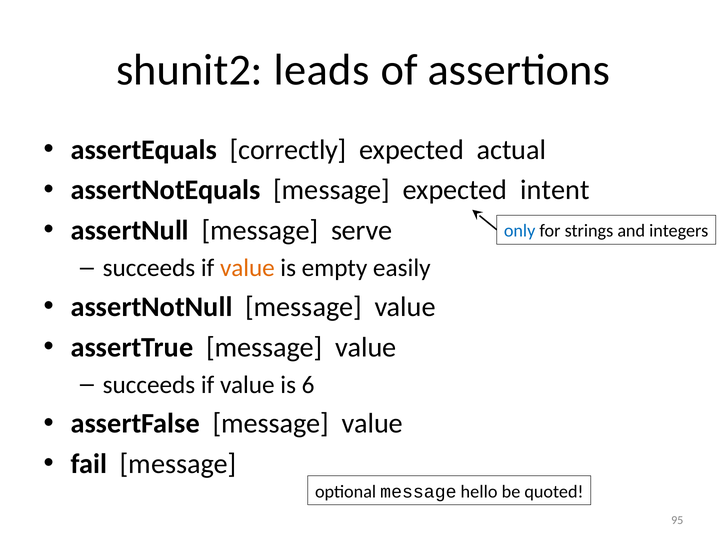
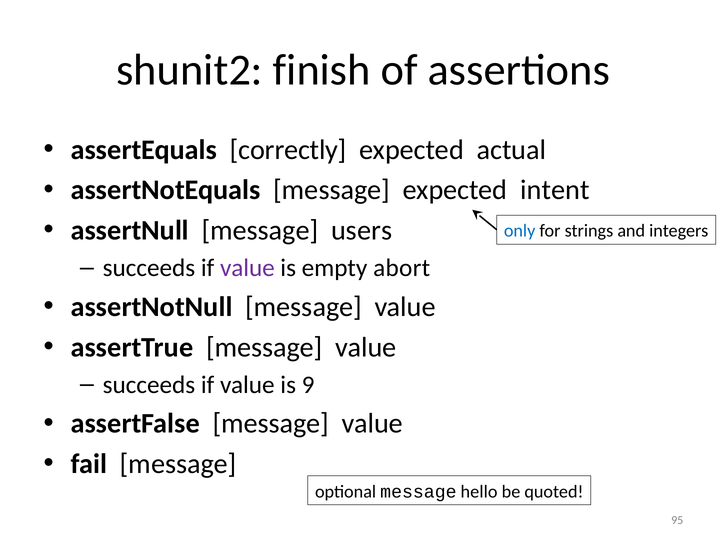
leads: leads -> finish
serve: serve -> users
value at (247, 268) colour: orange -> purple
easily: easily -> abort
6: 6 -> 9
